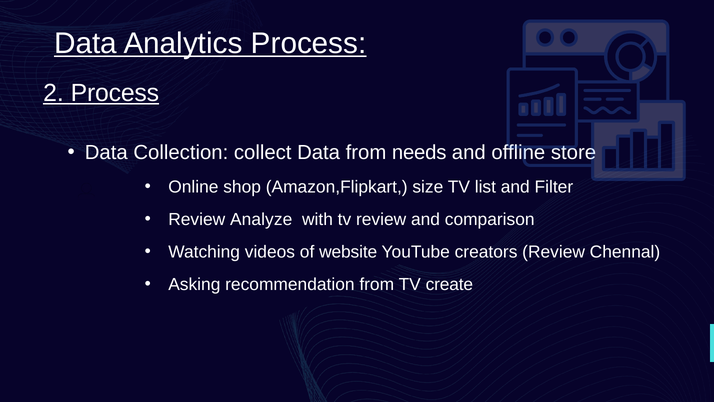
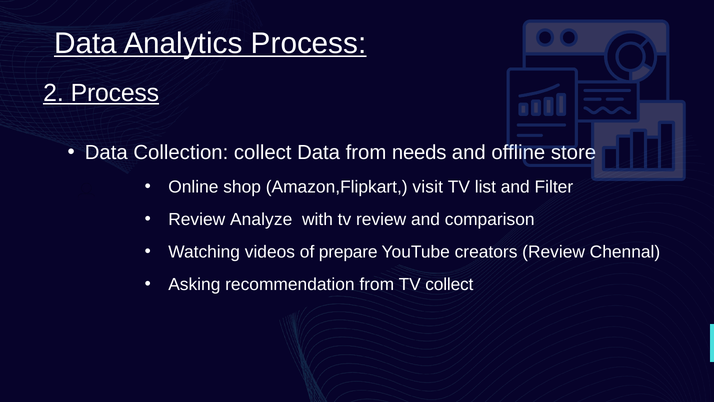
size: size -> visit
website: website -> prepare
TV create: create -> collect
